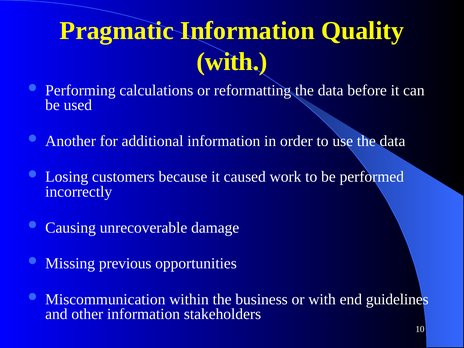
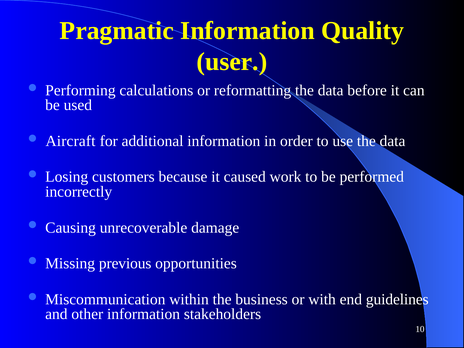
with at (232, 62): with -> user
Another: Another -> Aircraft
